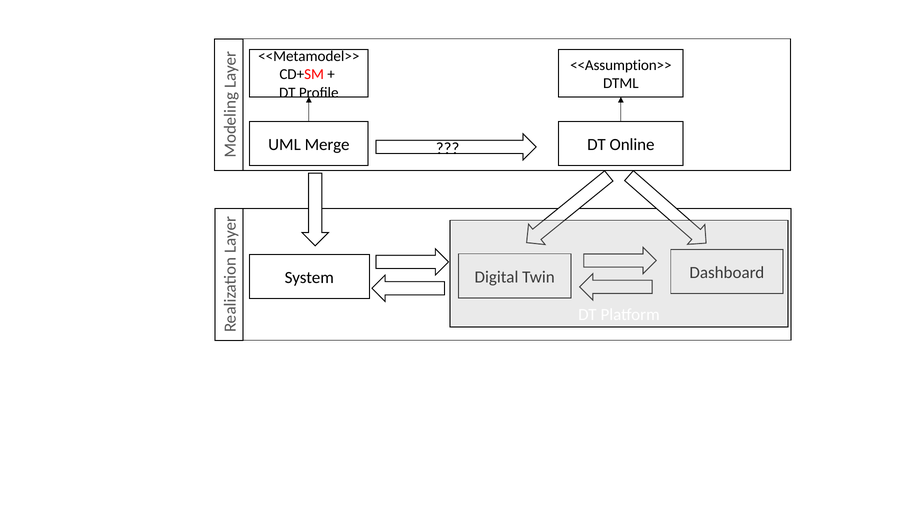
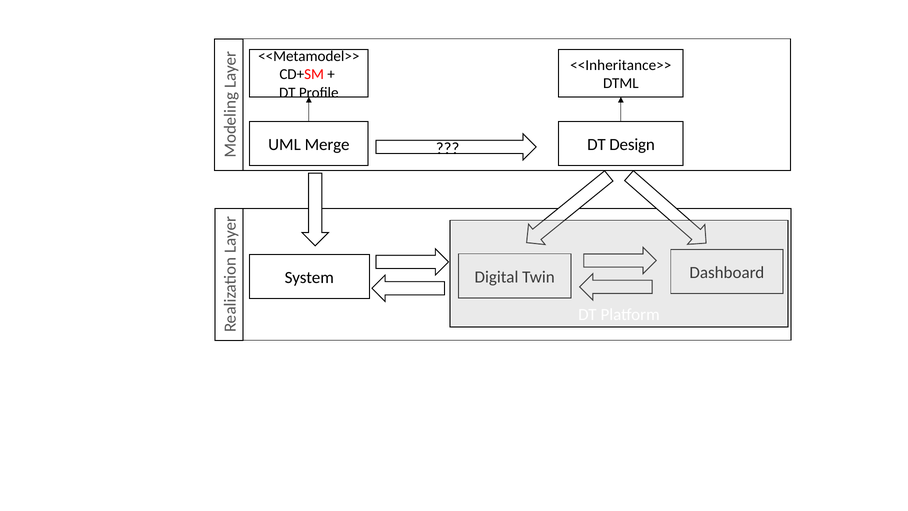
<<Assumption>>: <<Assumption>> -> <<Inheritance>>
Online: Online -> Design
